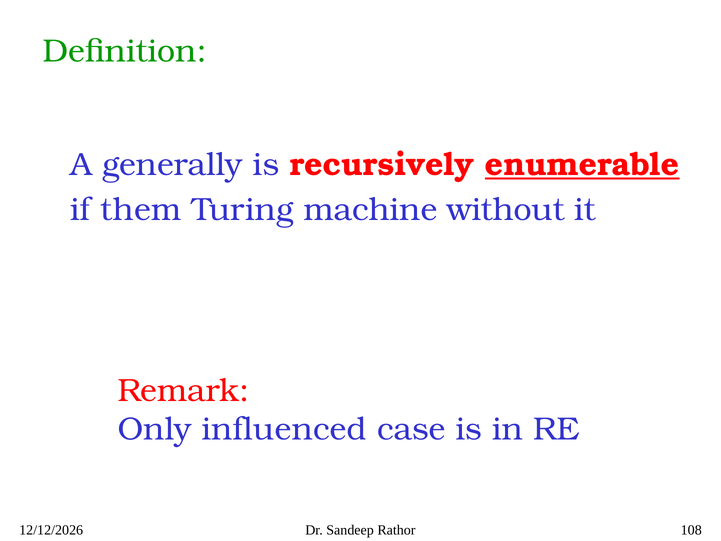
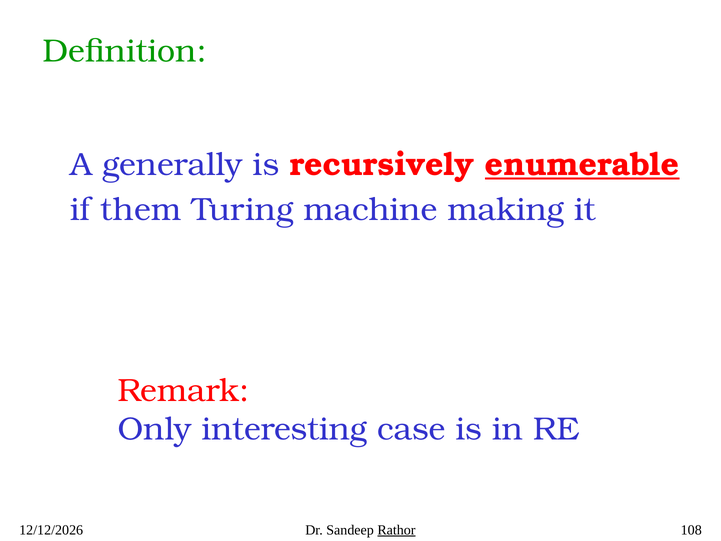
without: without -> making
influenced: influenced -> interesting
Rathor underline: none -> present
